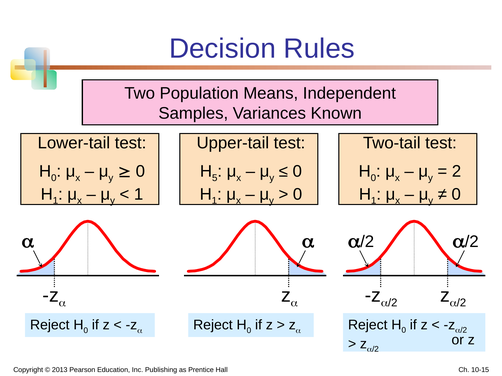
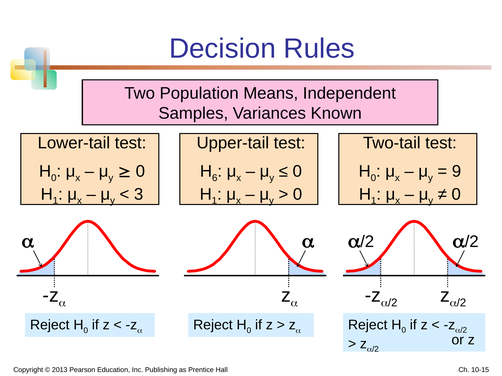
5: 5 -> 6
2: 2 -> 9
1 at (139, 194): 1 -> 3
